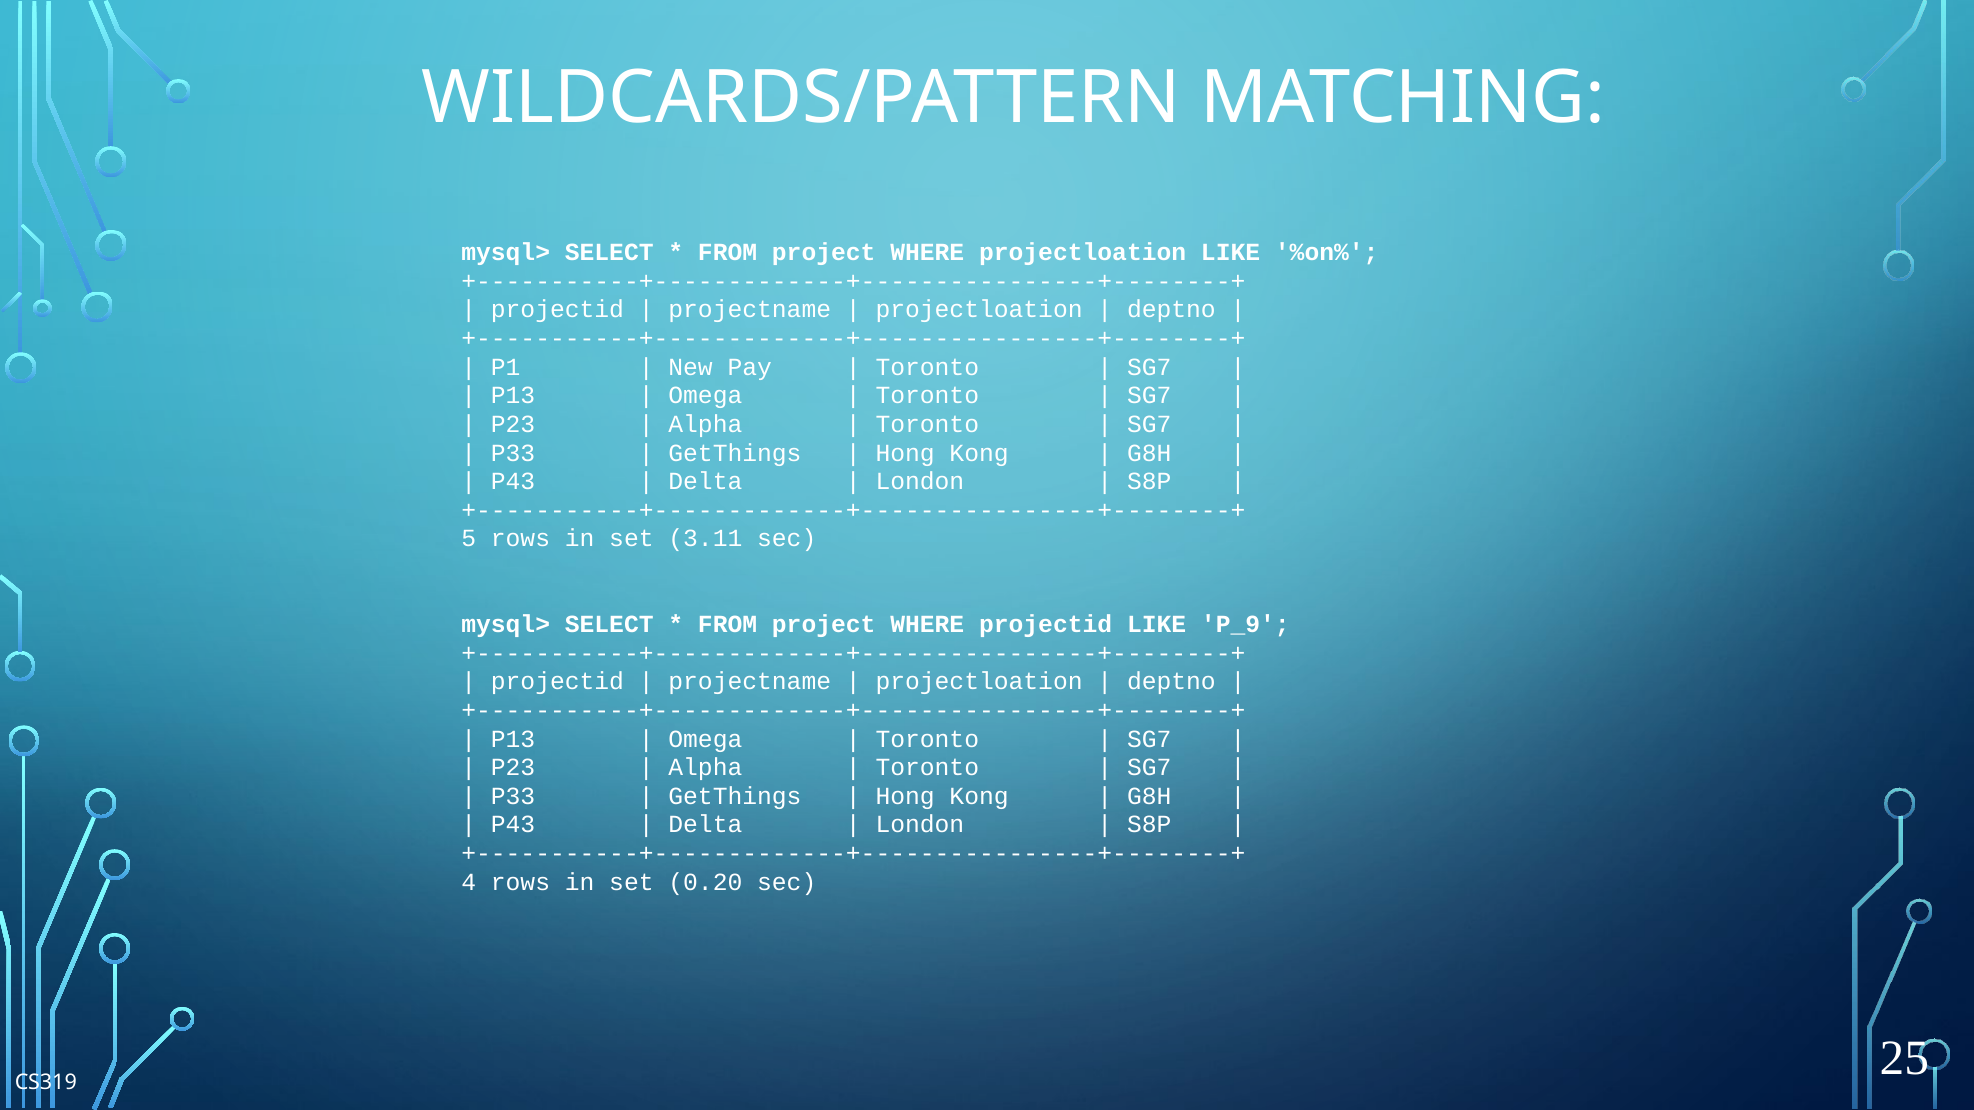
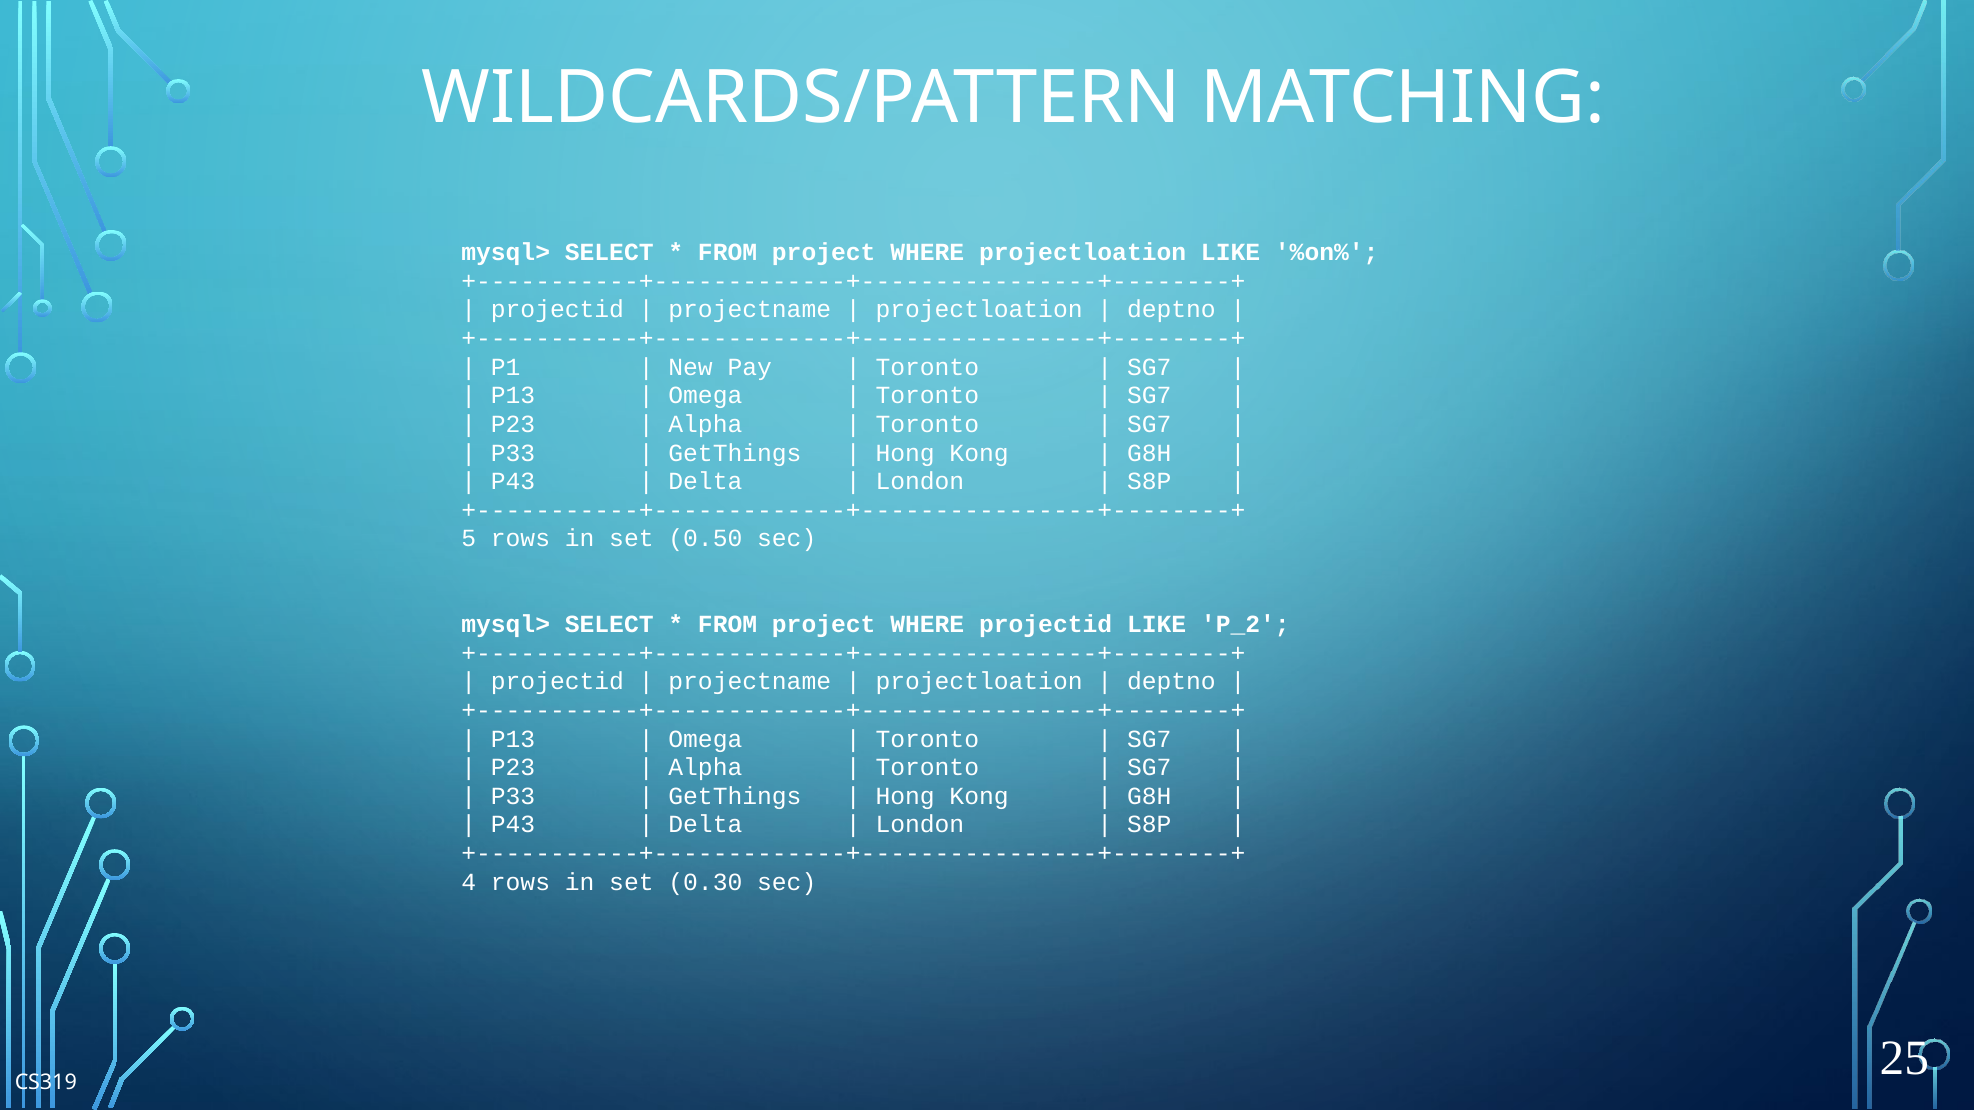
3.11: 3.11 -> 0.50
P_9: P_9 -> P_2
0.20: 0.20 -> 0.30
